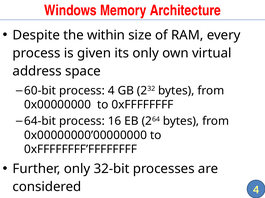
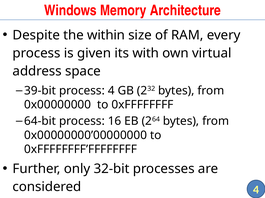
its only: only -> with
60-bit: 60-bit -> 39-bit
